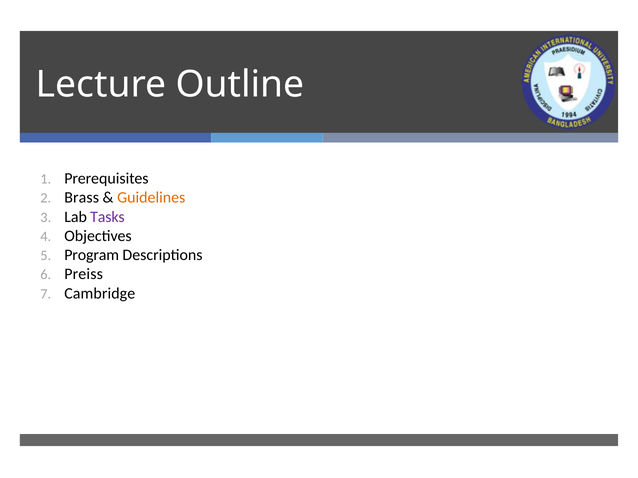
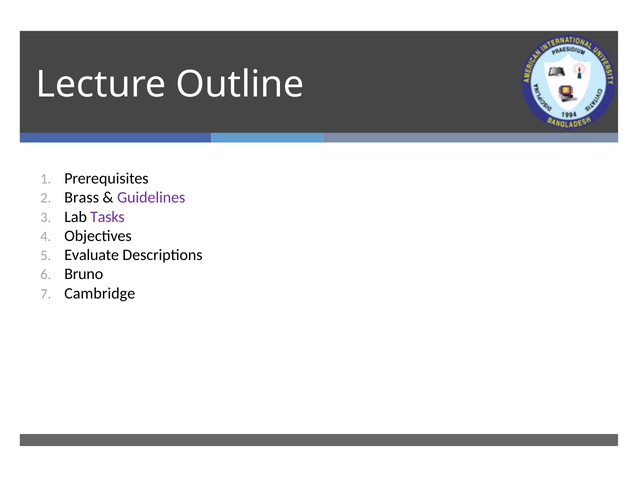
Guidelines colour: orange -> purple
Program: Program -> Evaluate
Preiss: Preiss -> Bruno
